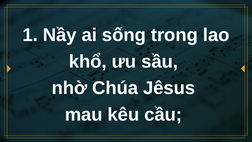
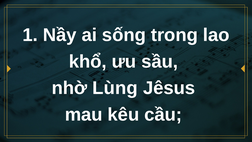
Chúa: Chúa -> Lùng
